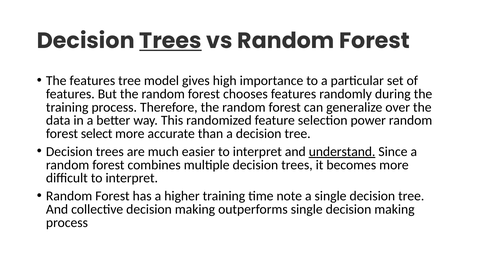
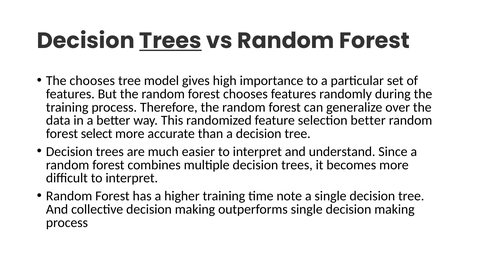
The features: features -> chooses
selection power: power -> better
understand underline: present -> none
